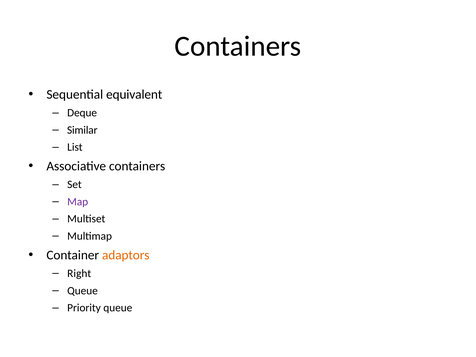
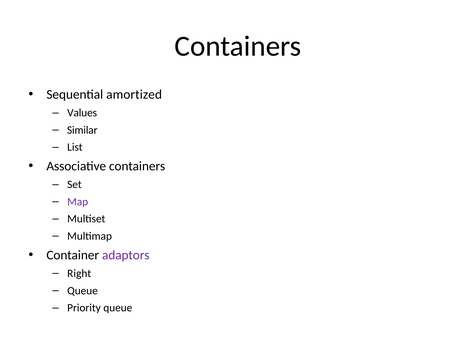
equivalent: equivalent -> amortized
Deque: Deque -> Values
adaptors colour: orange -> purple
